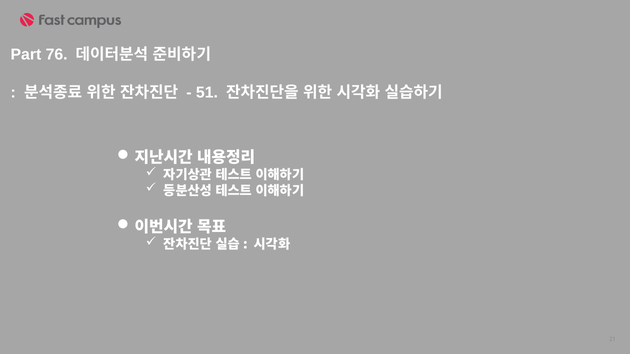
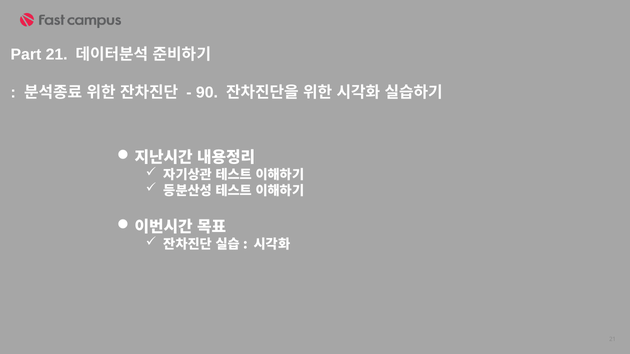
Part 76: 76 -> 21
51: 51 -> 90
